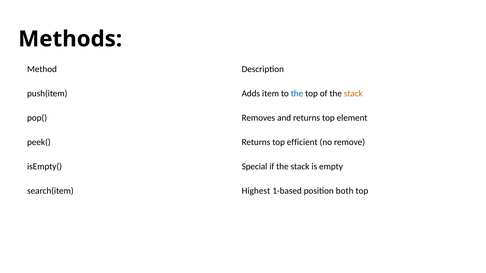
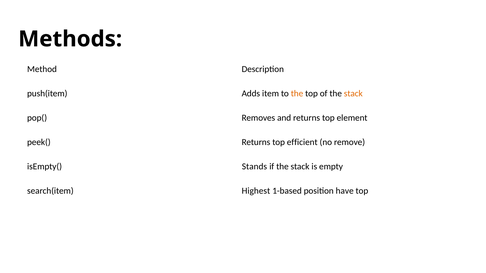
the at (297, 94) colour: blue -> orange
Special: Special -> Stands
both: both -> have
